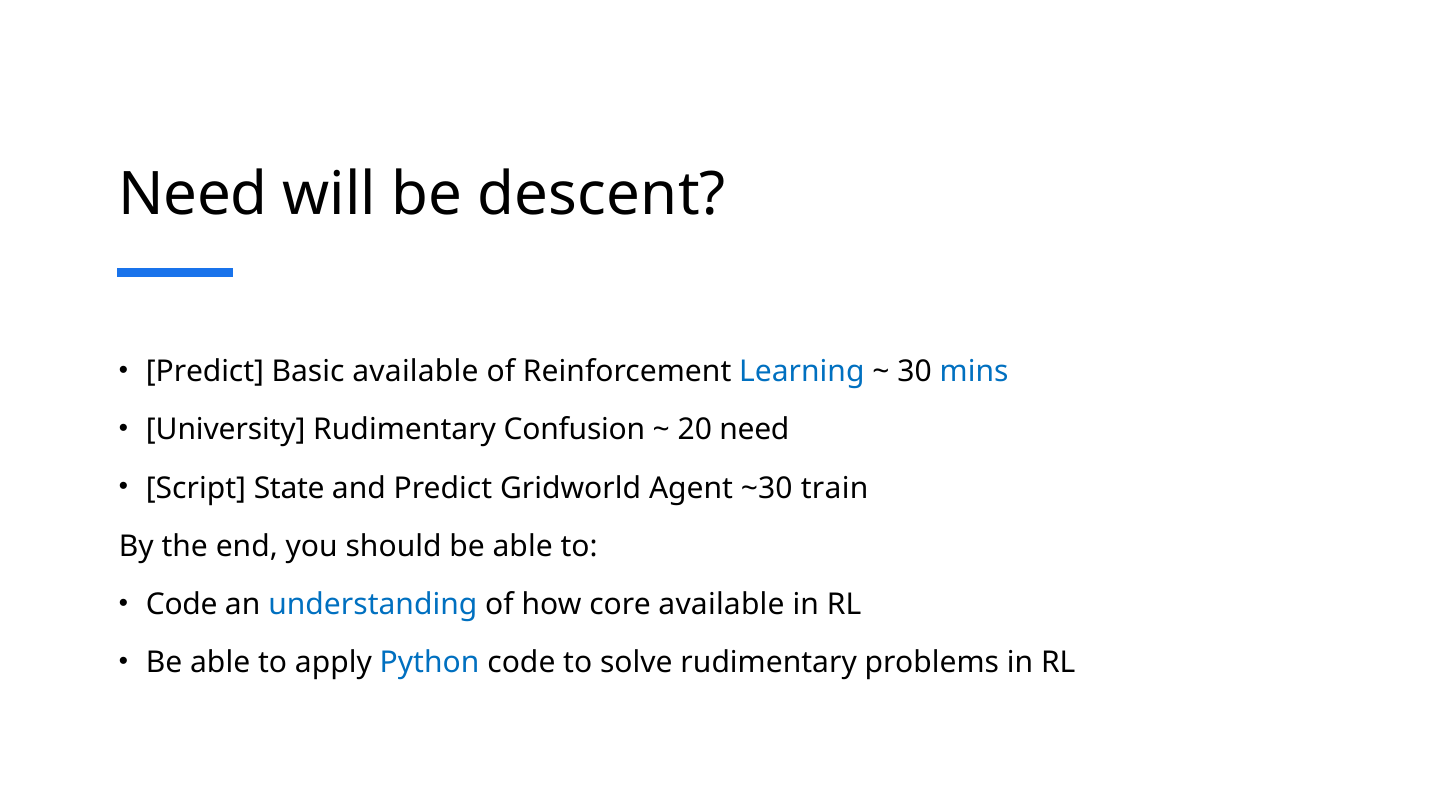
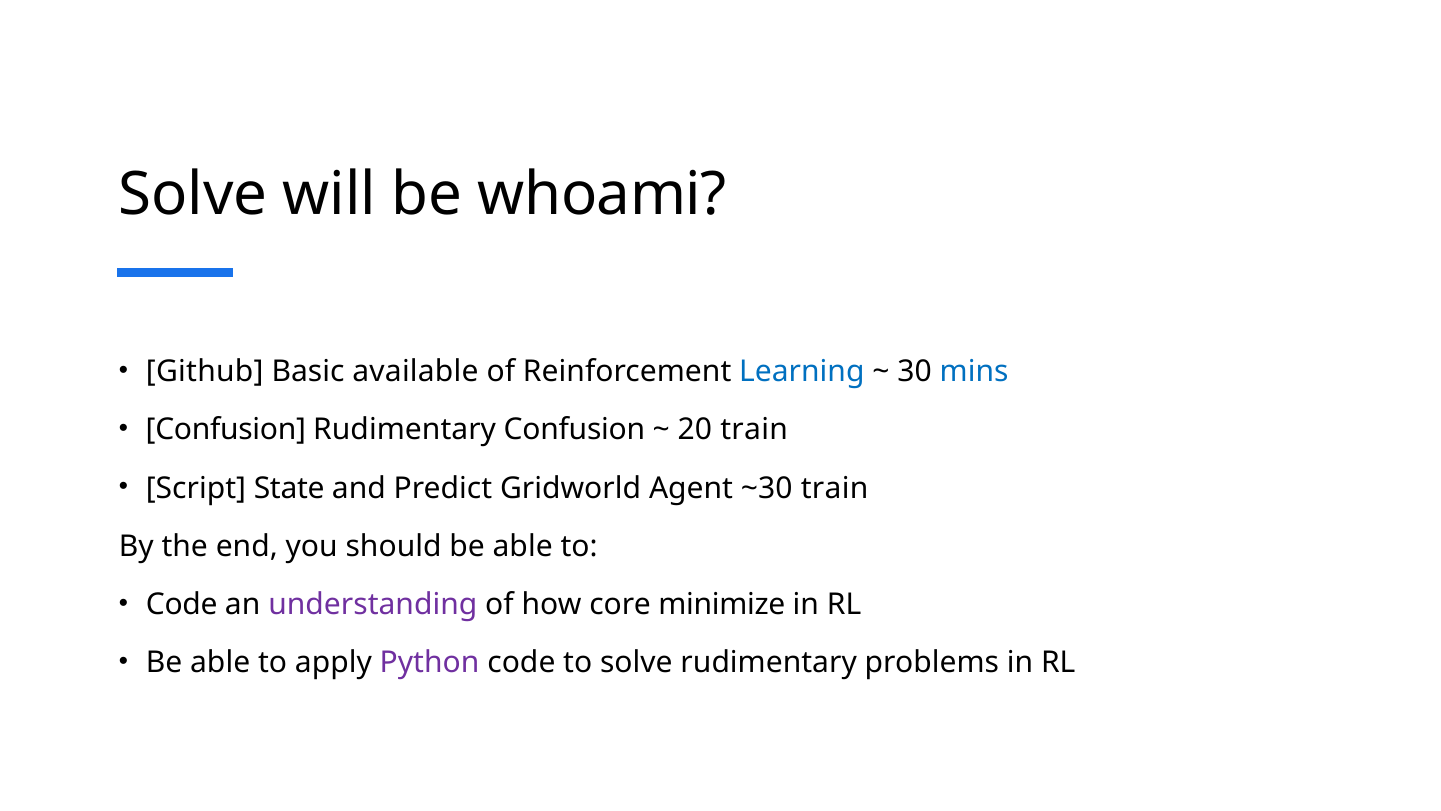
Need at (193, 194): Need -> Solve
descent: descent -> whoami
Predict at (205, 371): Predict -> Github
University at (226, 430): University -> Confusion
20 need: need -> train
understanding colour: blue -> purple
core available: available -> minimize
Python colour: blue -> purple
